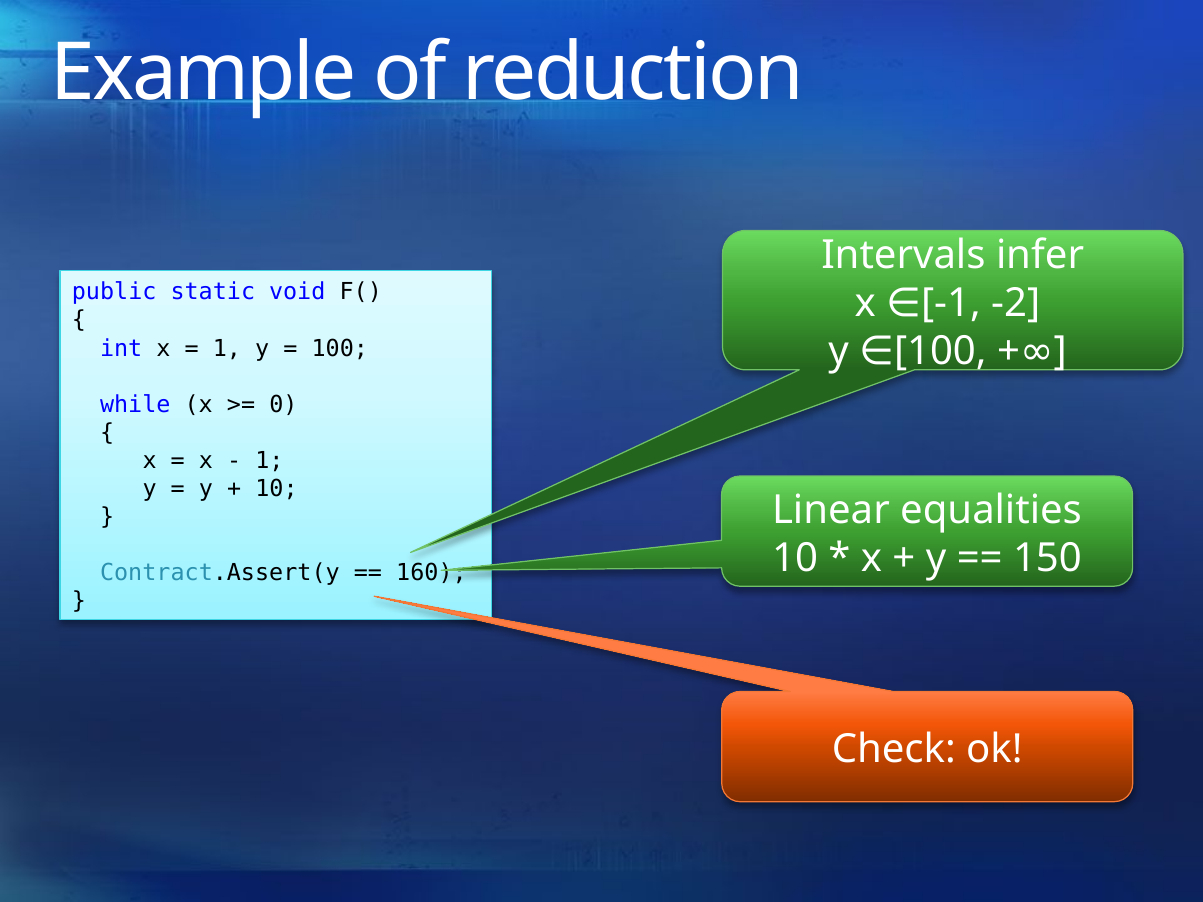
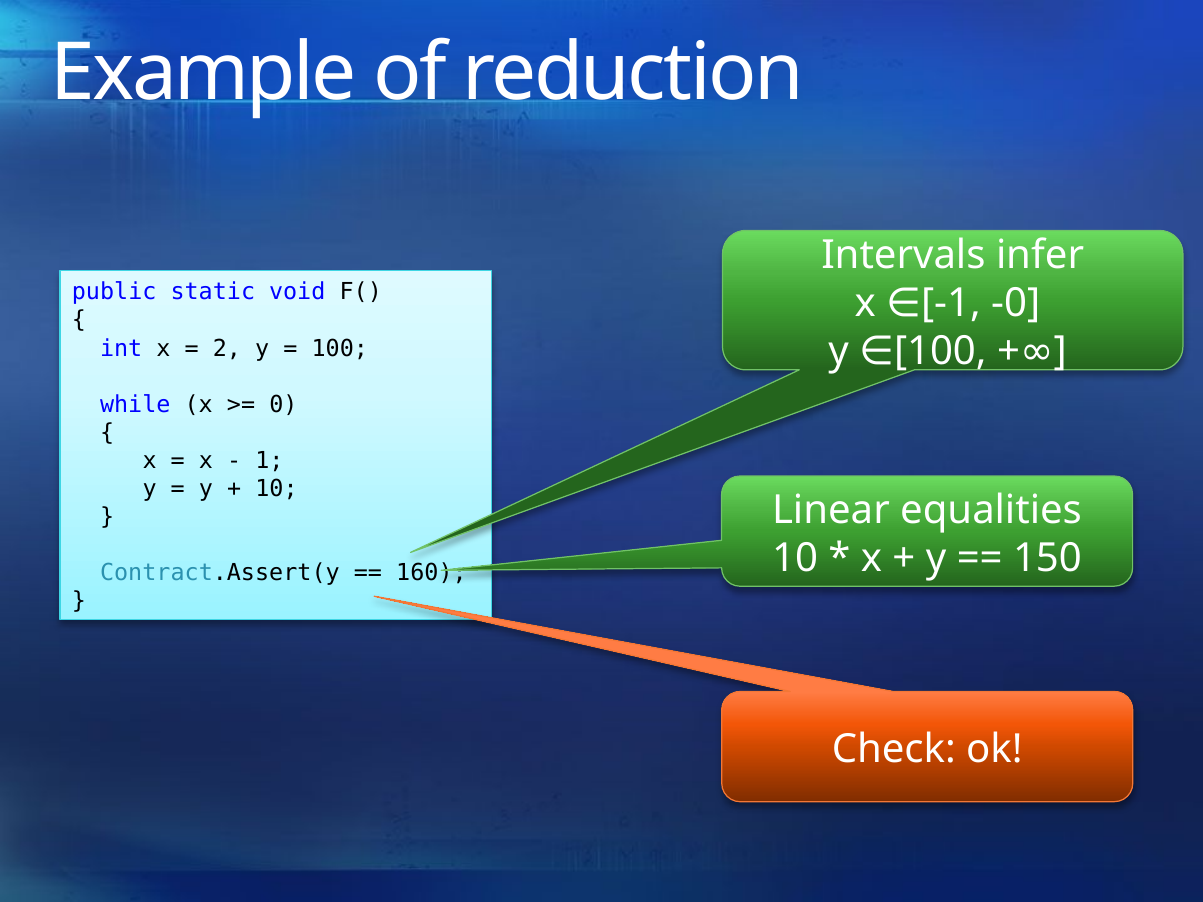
-2: -2 -> -0
1 at (227, 348): 1 -> 2
